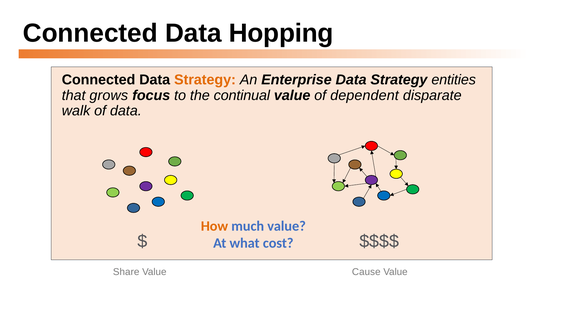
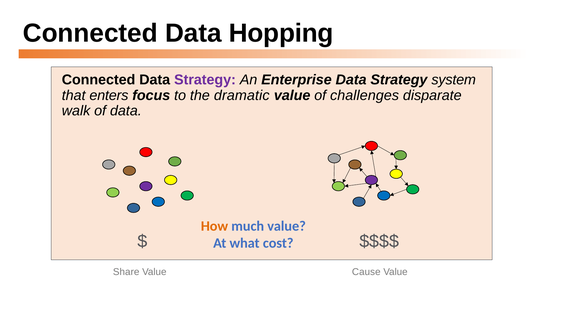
Strategy at (205, 80) colour: orange -> purple
entities: entities -> system
grows: grows -> enters
continual: continual -> dramatic
dependent: dependent -> challenges
